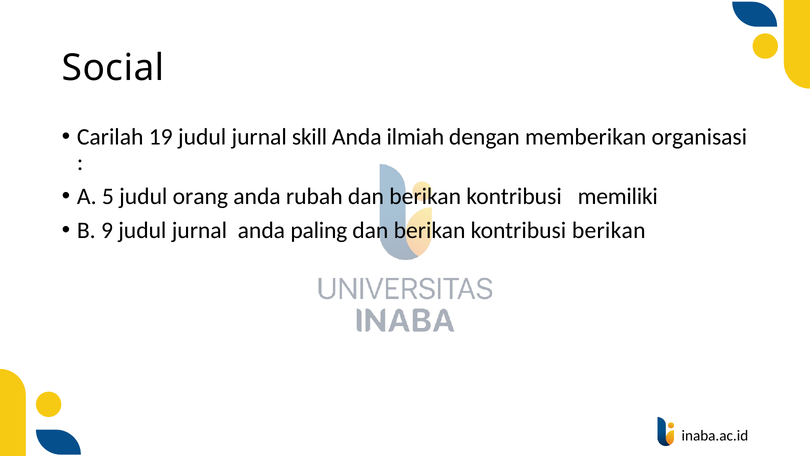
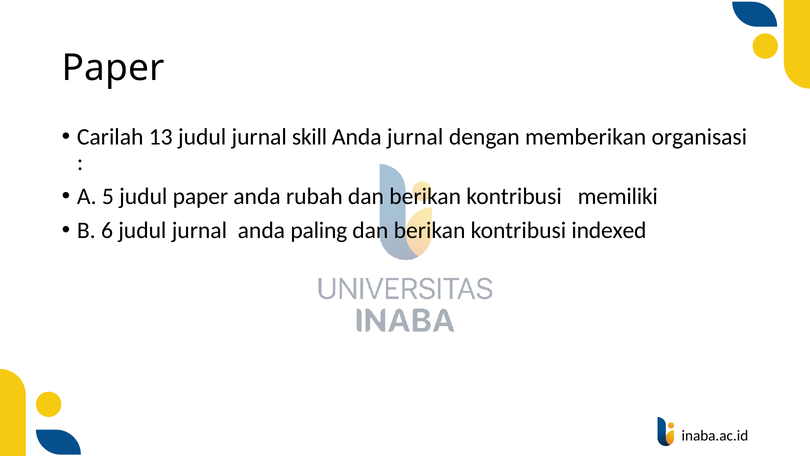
Social at (113, 68): Social -> Paper
19: 19 -> 13
Anda ilmiah: ilmiah -> jurnal
judul orang: orang -> paper
9: 9 -> 6
kontribusi berikan: berikan -> indexed
